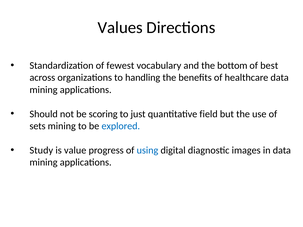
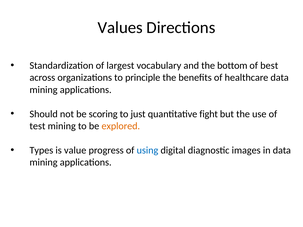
fewest: fewest -> largest
handling: handling -> principle
field: field -> fight
sets: sets -> test
explored colour: blue -> orange
Study: Study -> Types
